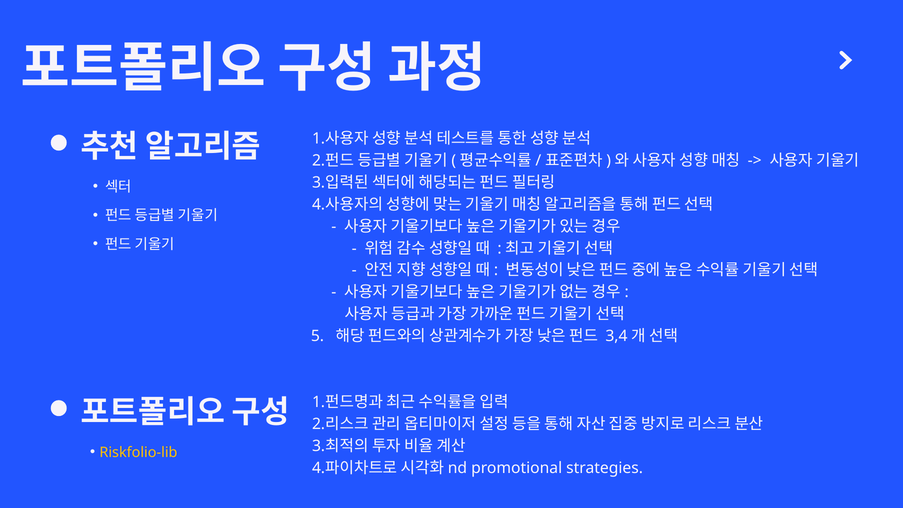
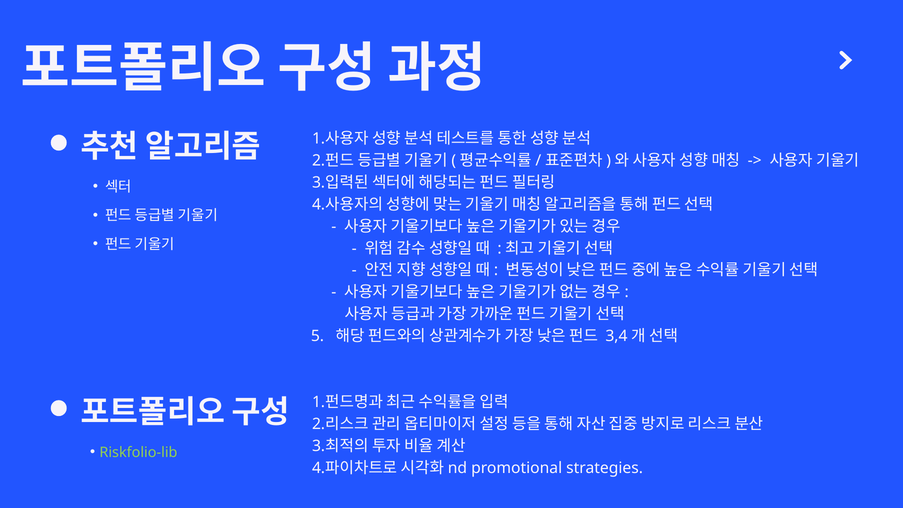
Riskfolio-lib colour: yellow -> light green
